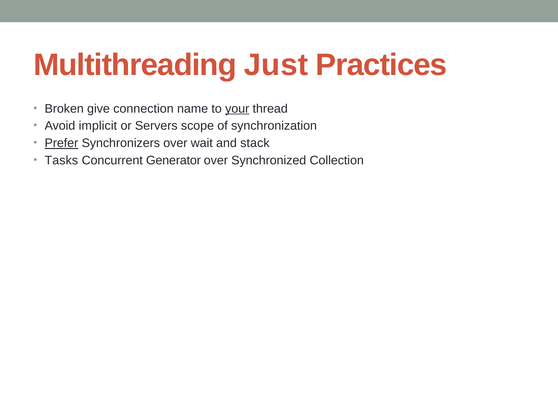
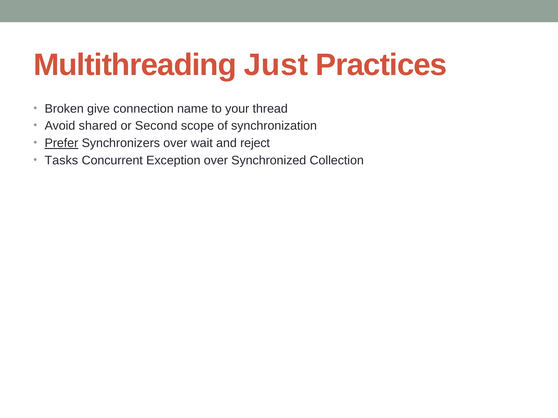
your underline: present -> none
implicit: implicit -> shared
Servers: Servers -> Second
stack: stack -> reject
Generator: Generator -> Exception
